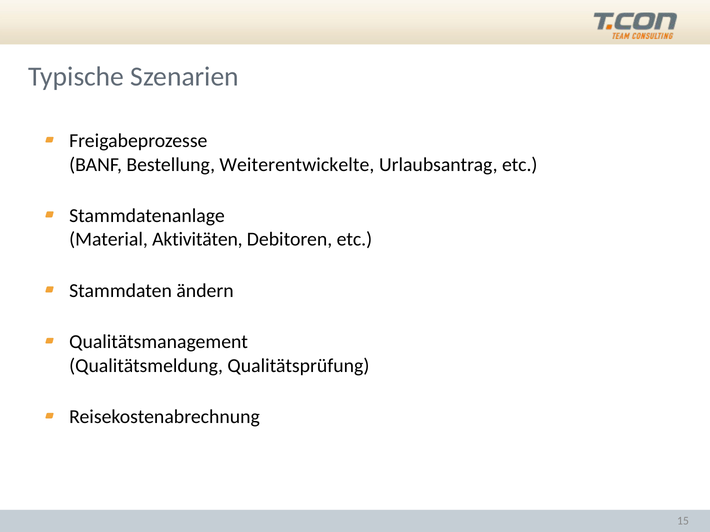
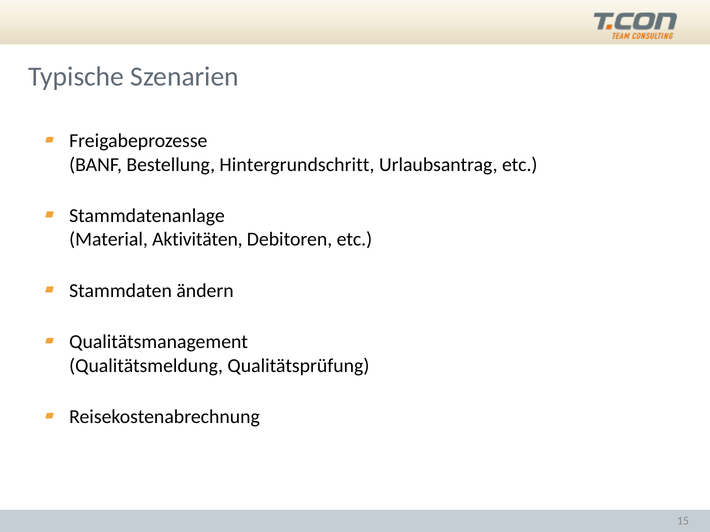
Weiterentwickelte: Weiterentwickelte -> Hintergrundschritt
